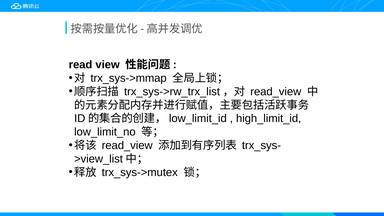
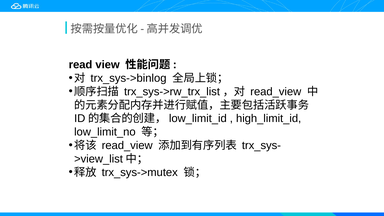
trx_sys->mmap: trx_sys->mmap -> trx_sys->binlog
